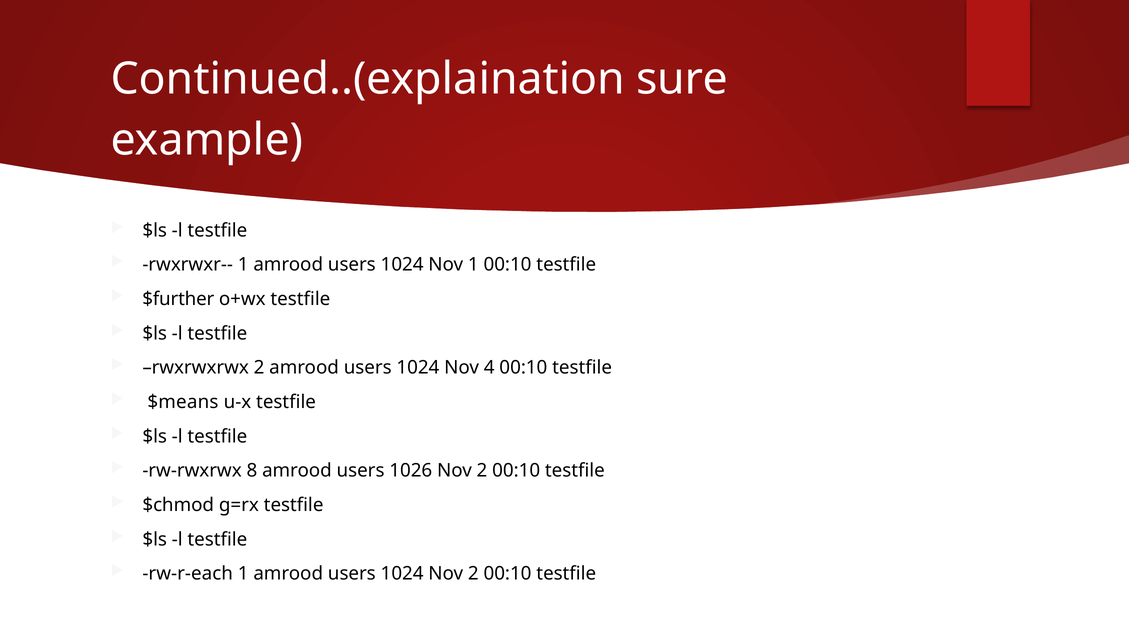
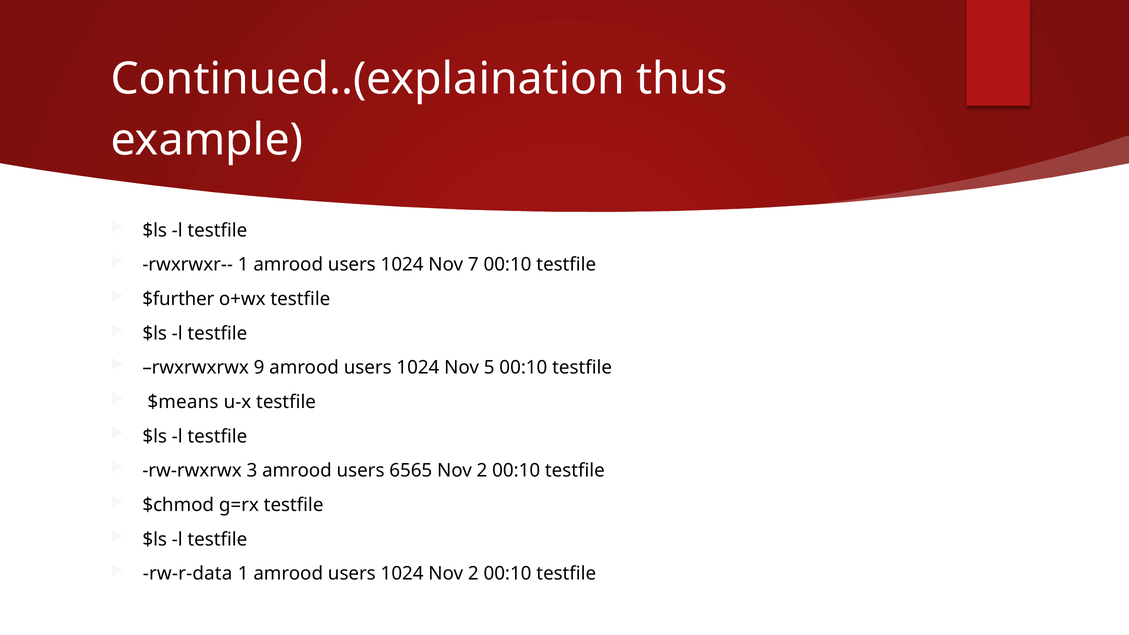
sure: sure -> thus
Nov 1: 1 -> 7
rwxrwxrwx 2: 2 -> 9
4: 4 -> 5
8: 8 -> 3
1026: 1026 -> 6565
rw-r-each: rw-r-each -> rw-r-data
